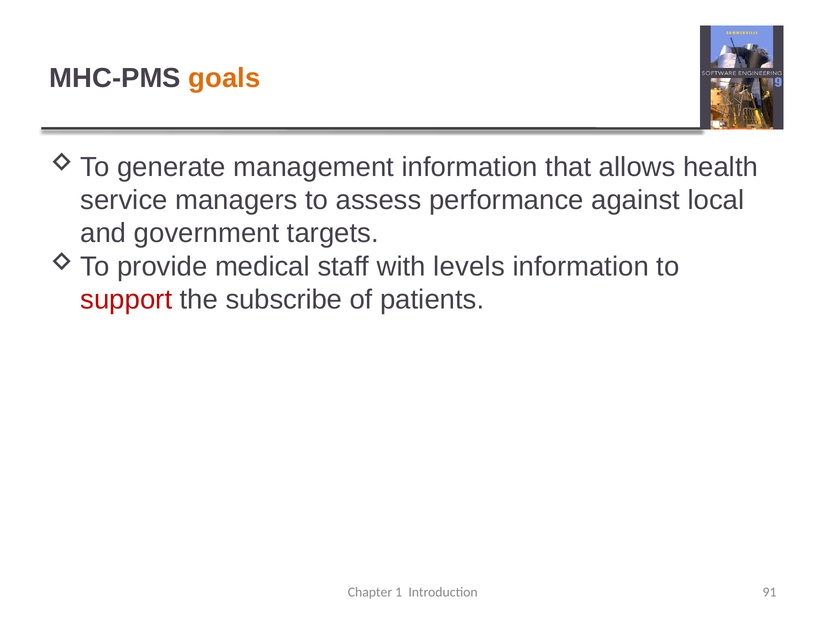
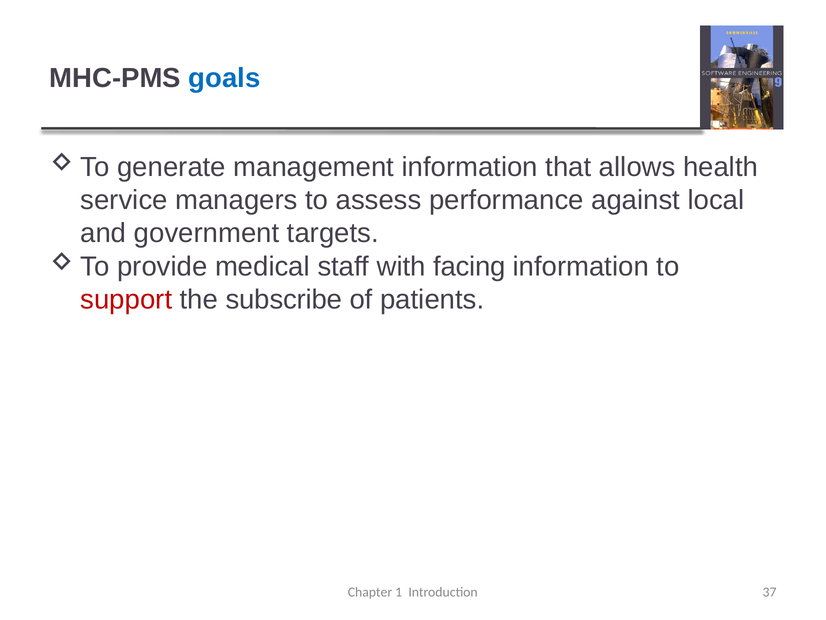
goals colour: orange -> blue
levels: levels -> facing
91: 91 -> 37
